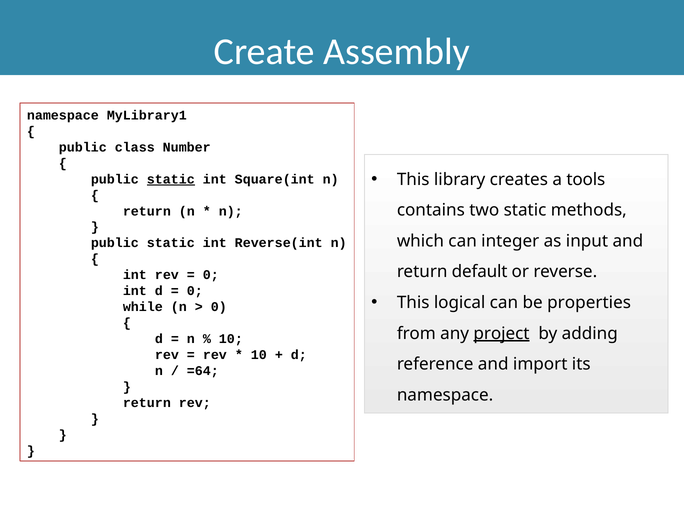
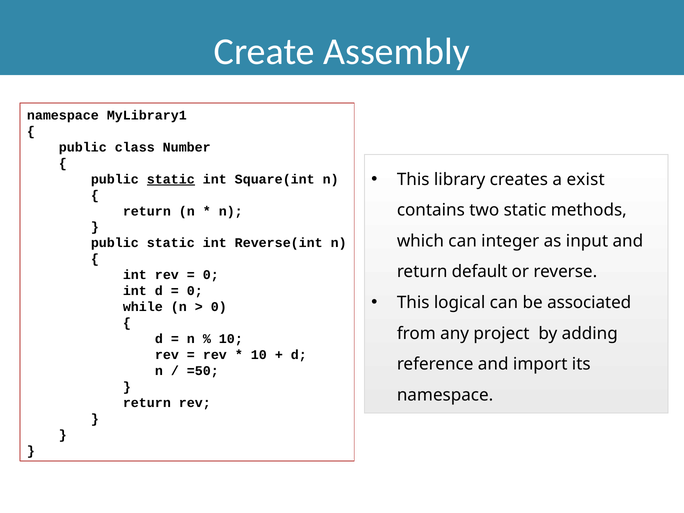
tools: tools -> exist
properties: properties -> associated
project underline: present -> none
=64: =64 -> =50
